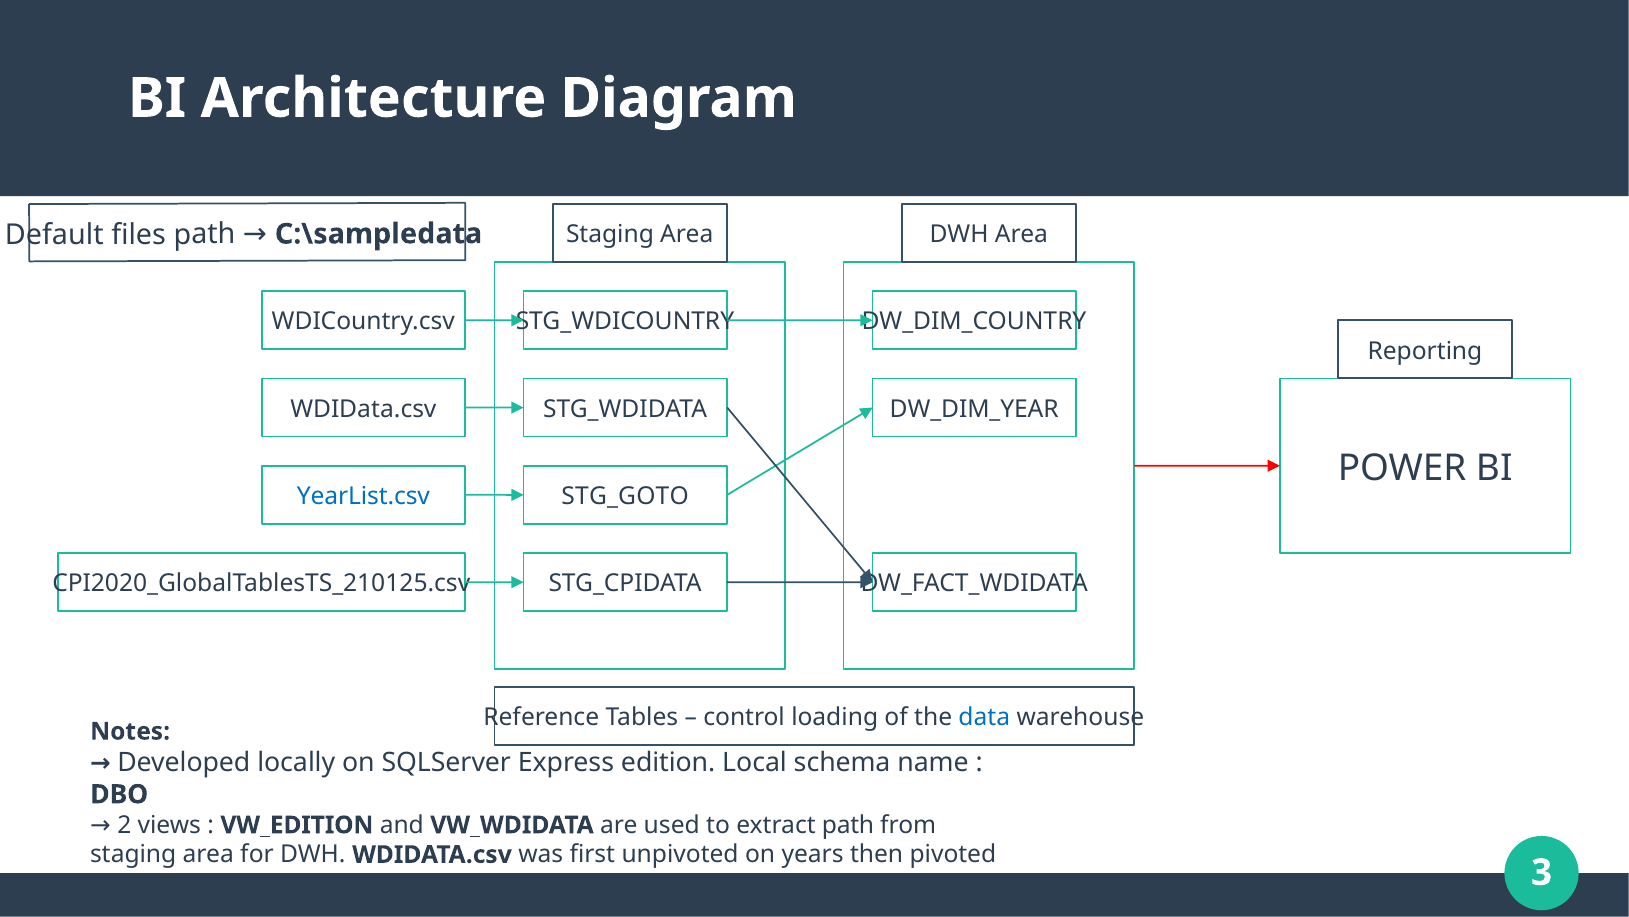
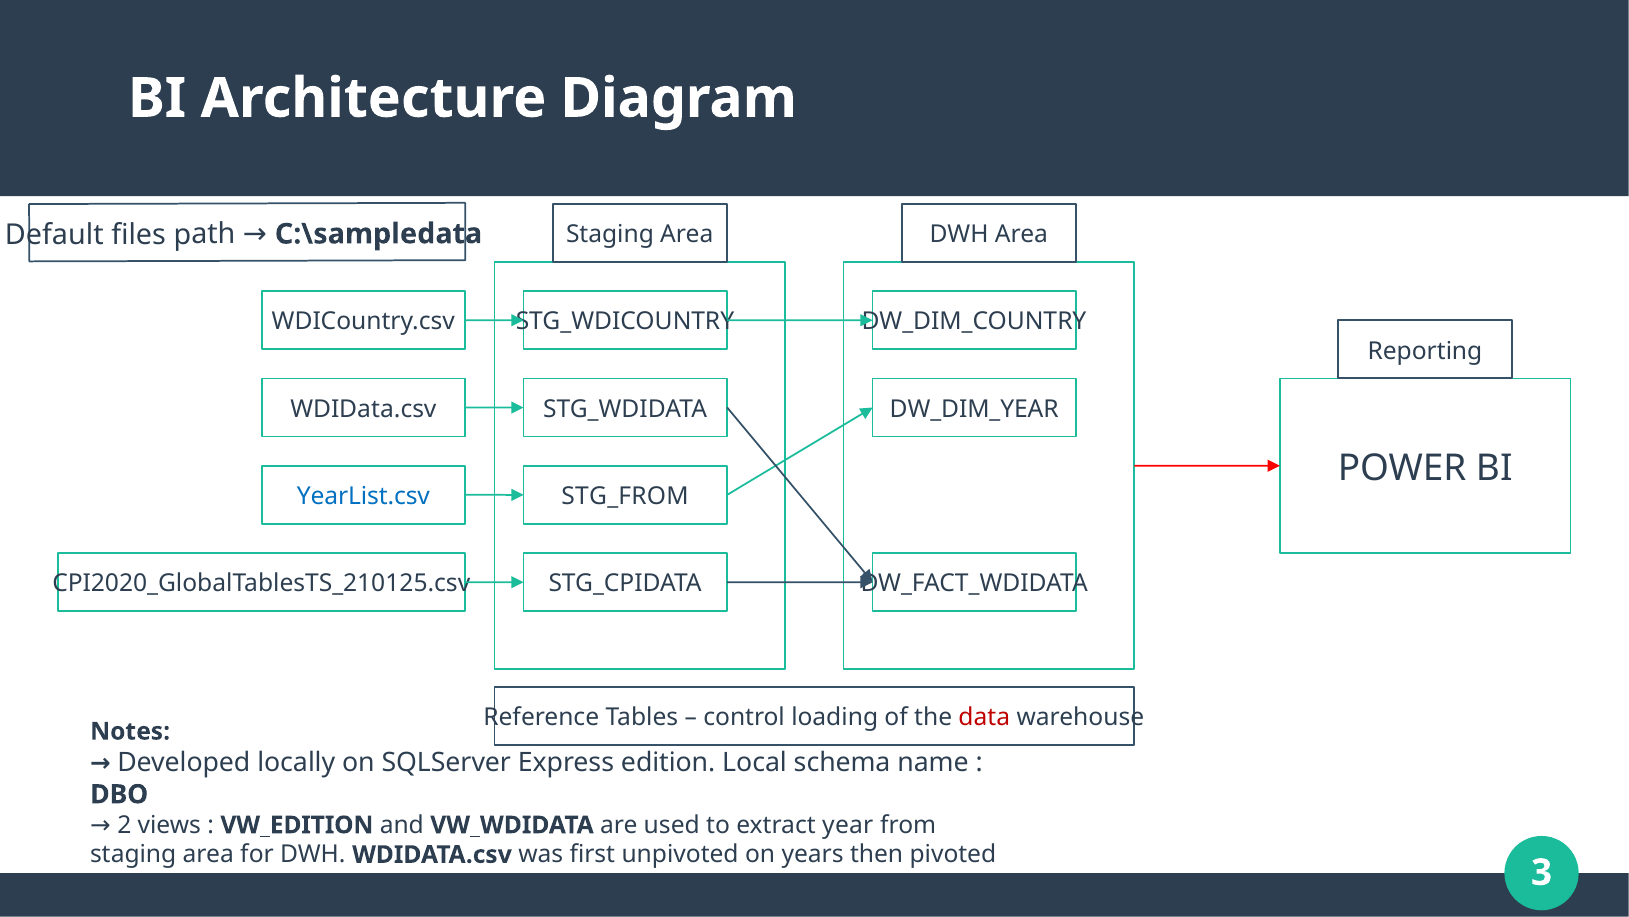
STG_GOTO: STG_GOTO -> STG_FROM
data colour: blue -> red
extract path: path -> year
